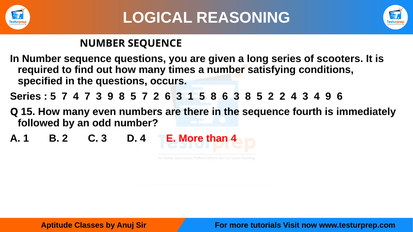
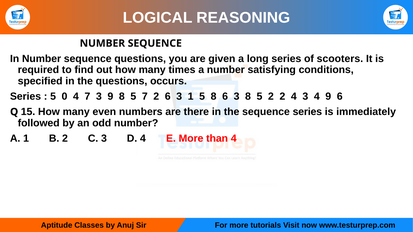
7 at (64, 97): 7 -> 0
sequence fourth: fourth -> series
